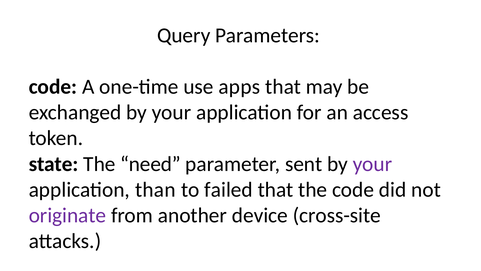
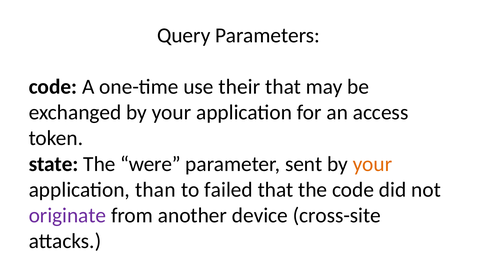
apps: apps -> their
need: need -> were
your at (372, 164) colour: purple -> orange
